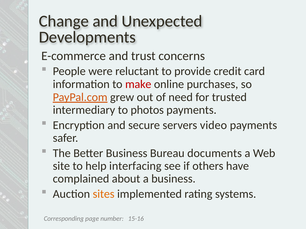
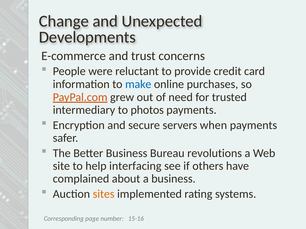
make colour: red -> blue
video: video -> when
documents: documents -> revolutions
